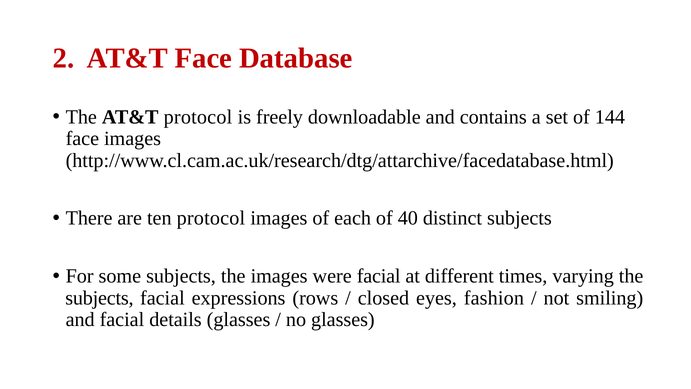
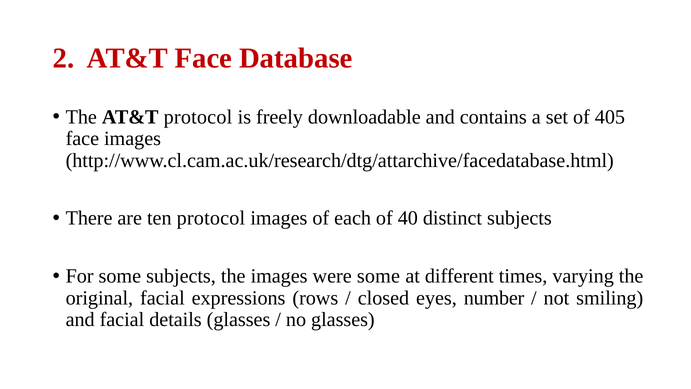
144: 144 -> 405
were facial: facial -> some
subjects at (99, 298): subjects -> original
fashion: fashion -> number
